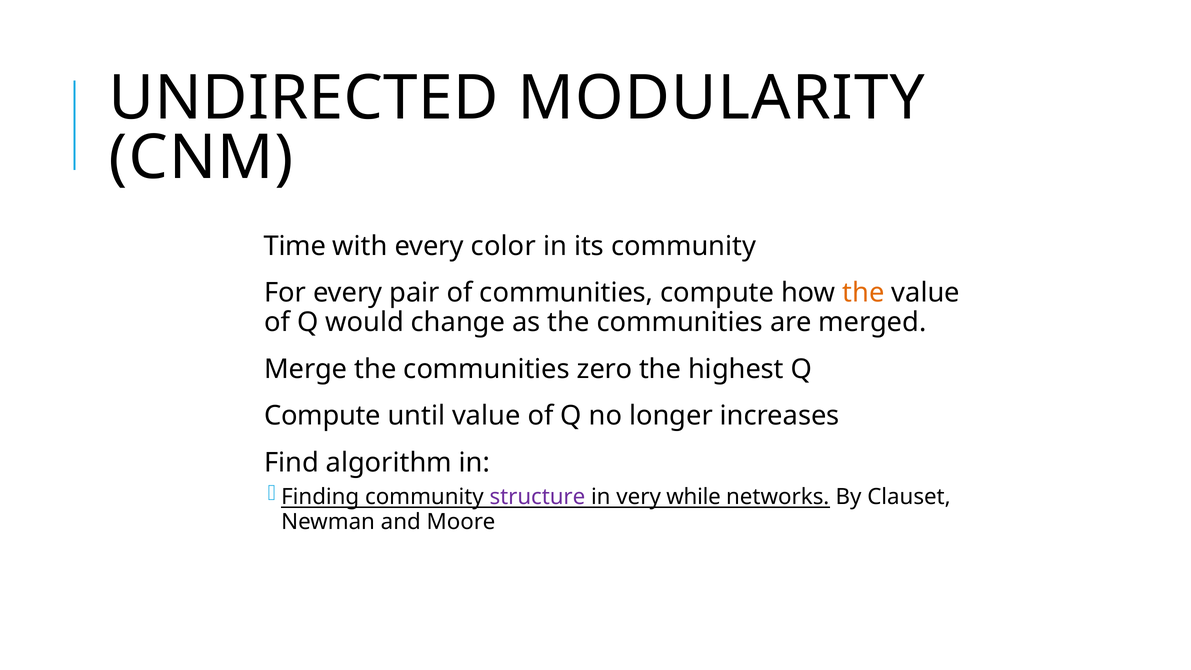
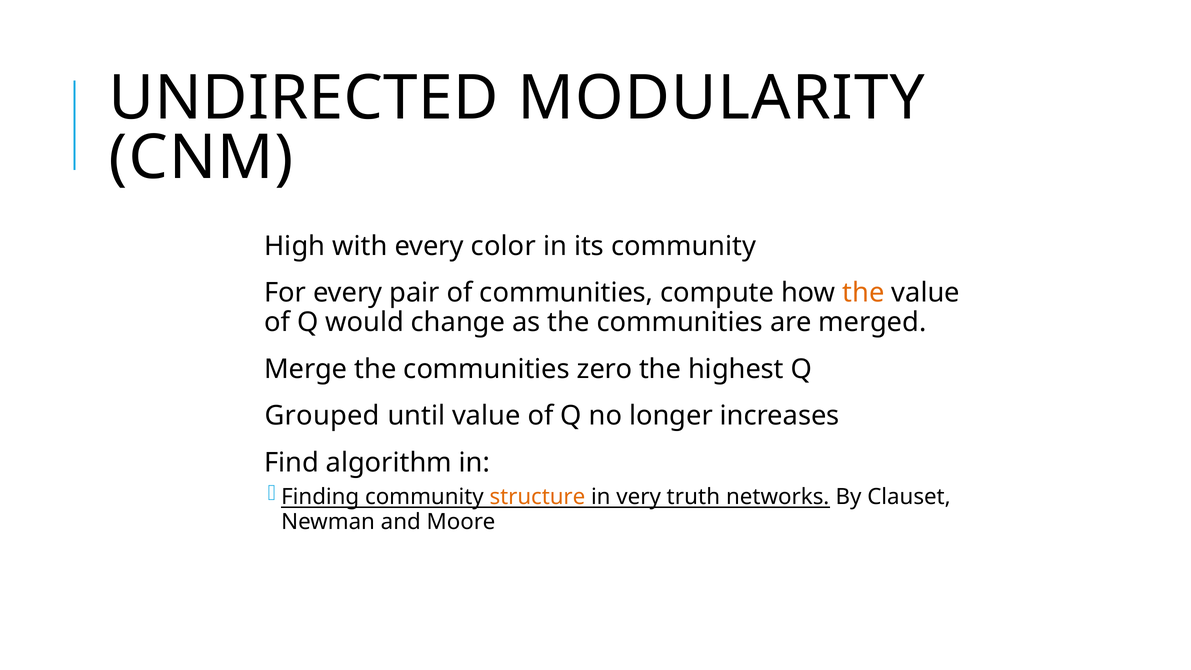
Time: Time -> High
Compute at (322, 416): Compute -> Grouped
structure colour: purple -> orange
while: while -> truth
